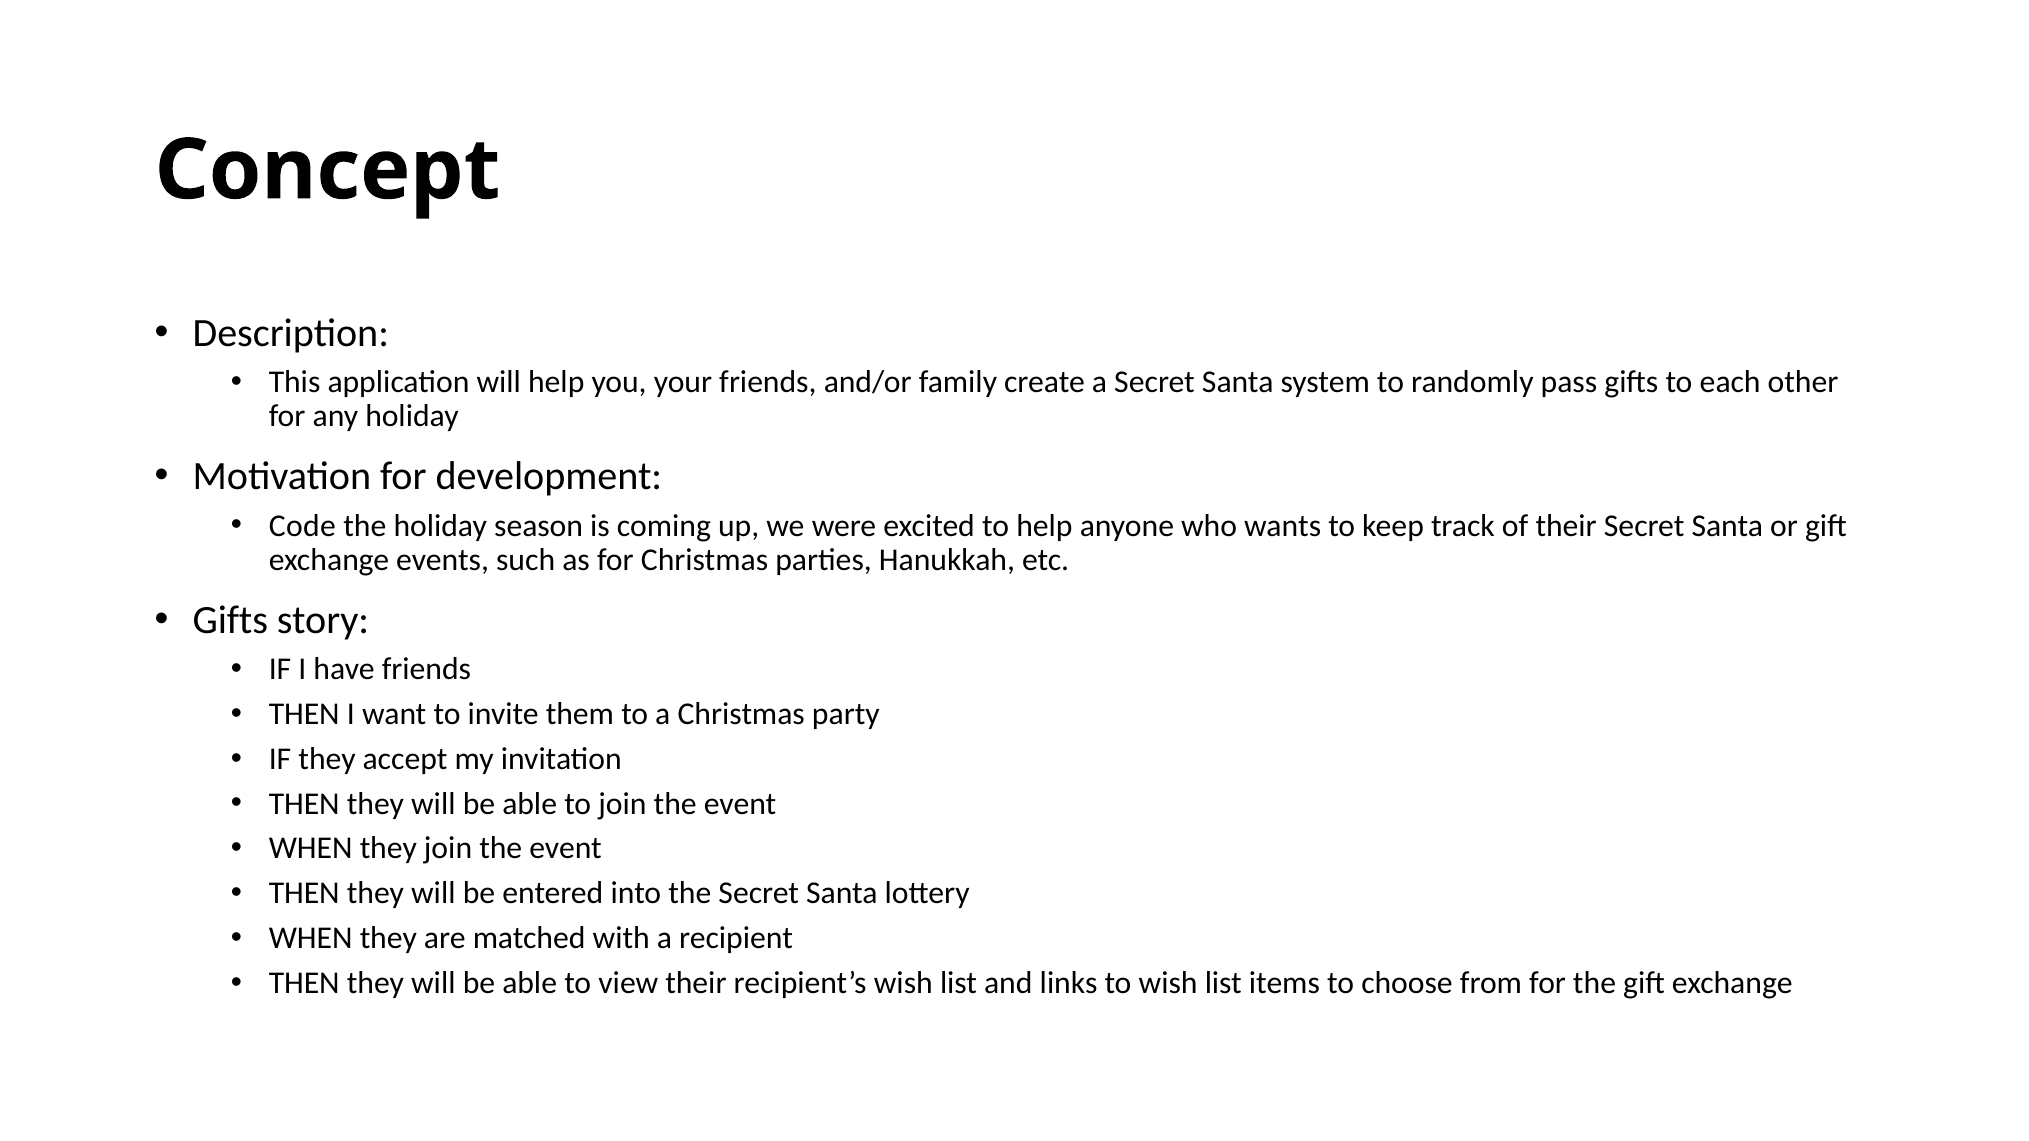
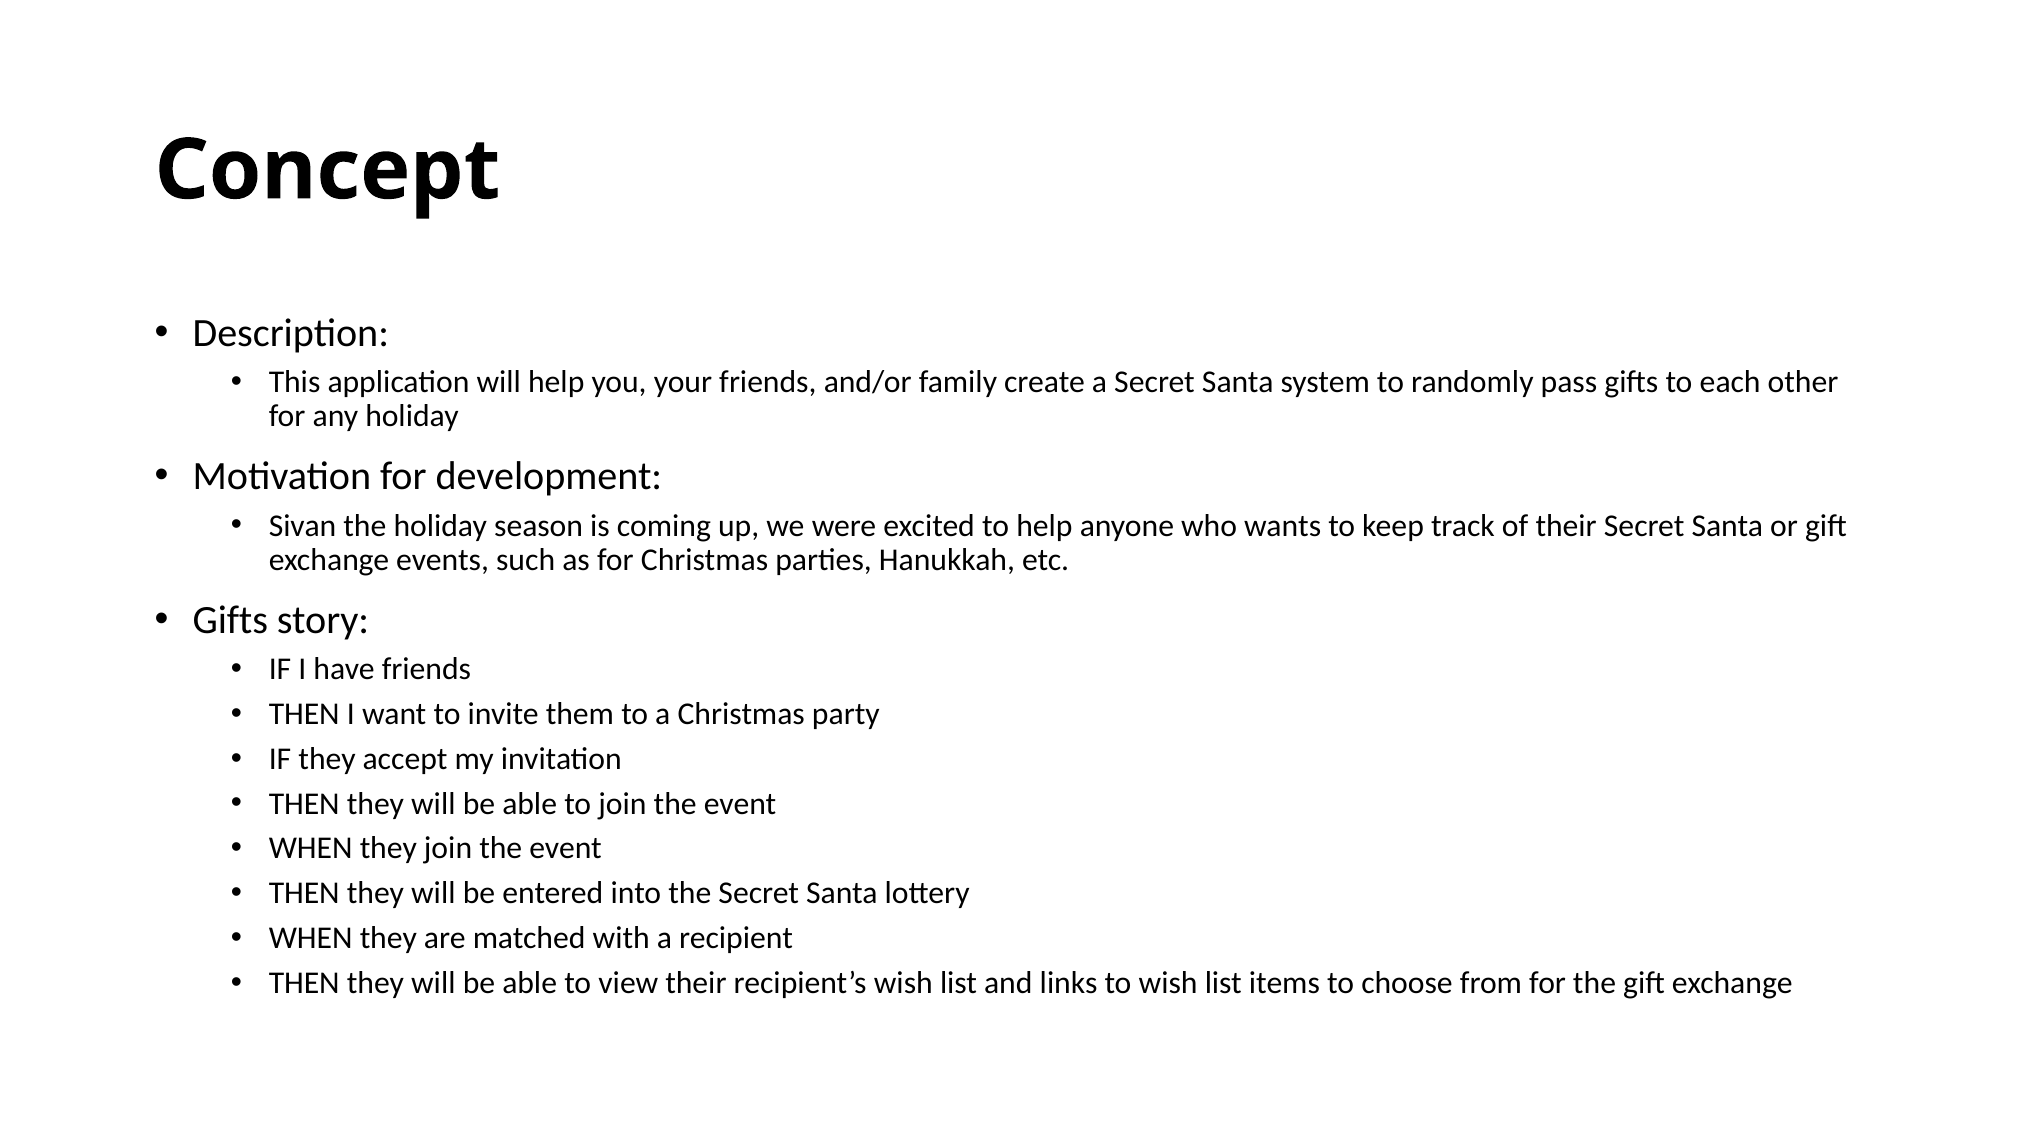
Code: Code -> Sivan
